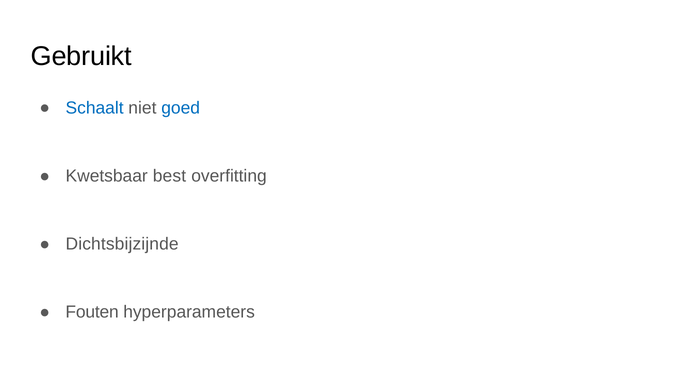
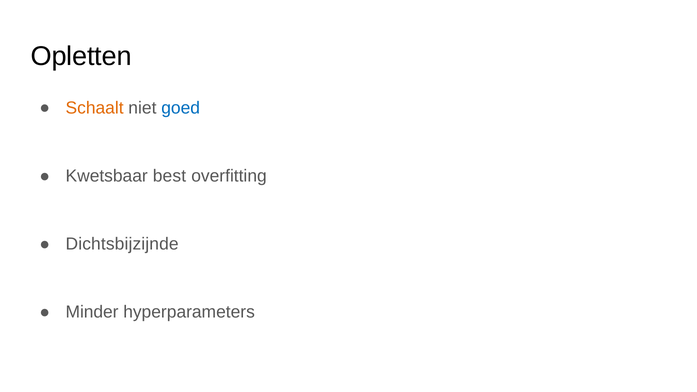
Gebruikt: Gebruikt -> Opletten
Schaalt colour: blue -> orange
Fouten: Fouten -> Minder
